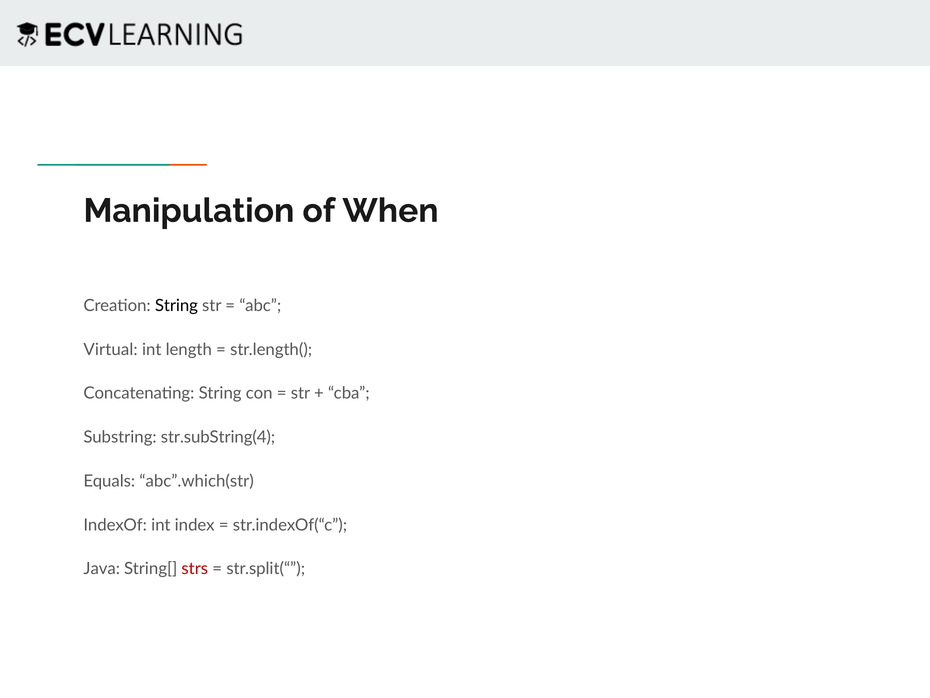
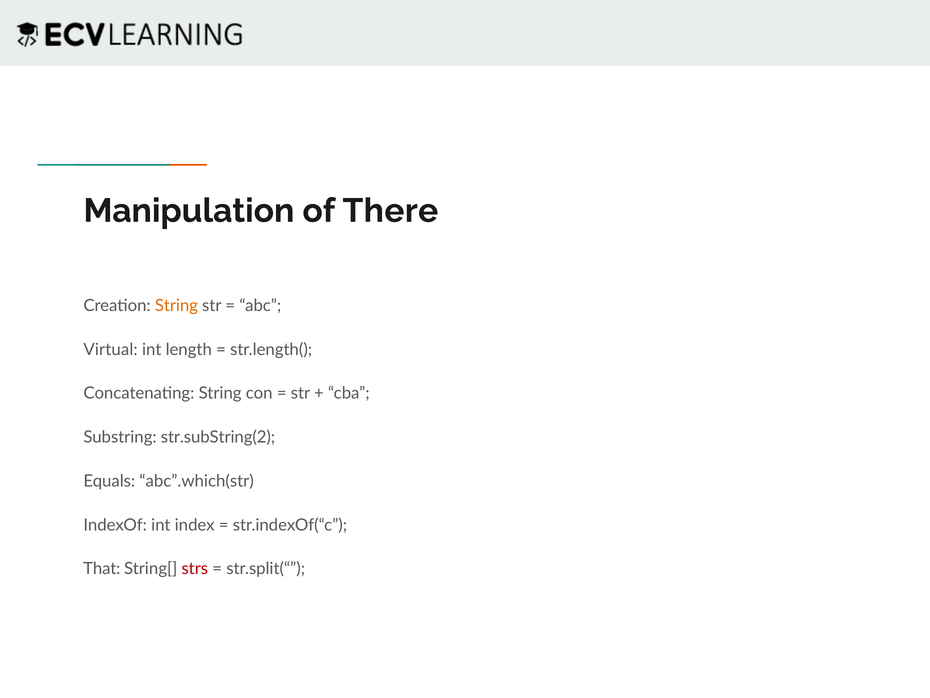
When: When -> There
String at (176, 305) colour: black -> orange
str.subString(4: str.subString(4 -> str.subString(2
Java: Java -> That
